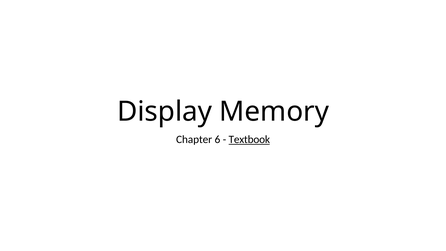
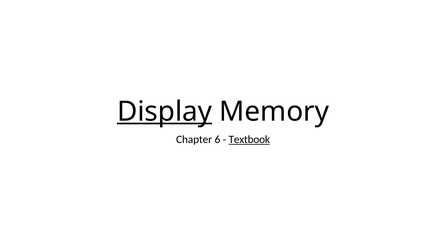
Display underline: none -> present
